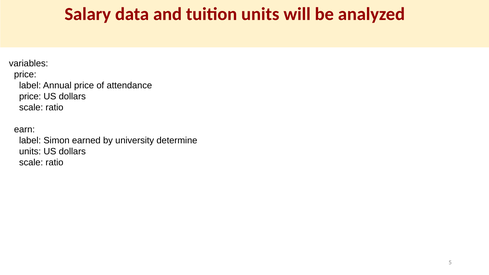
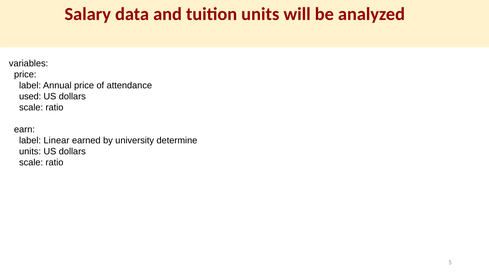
price at (30, 96): price -> used
Simon: Simon -> Linear
